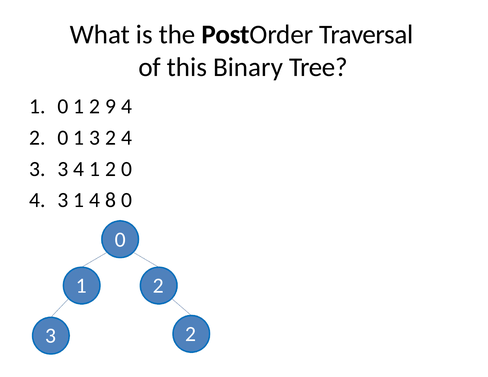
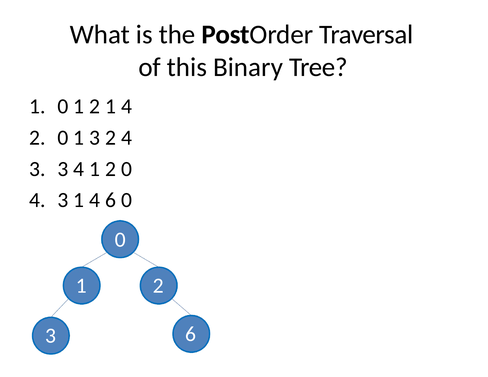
2 9: 9 -> 1
4 8: 8 -> 6
2 at (191, 334): 2 -> 6
